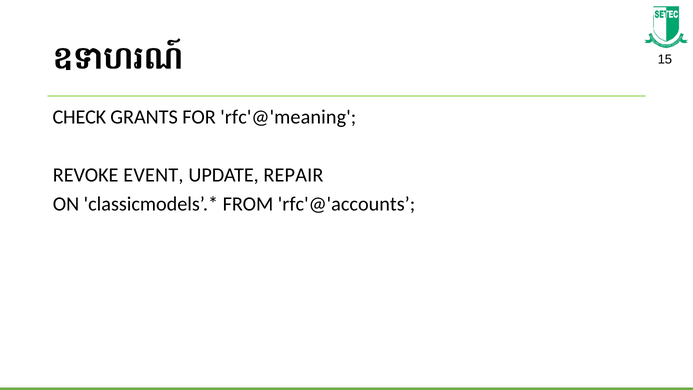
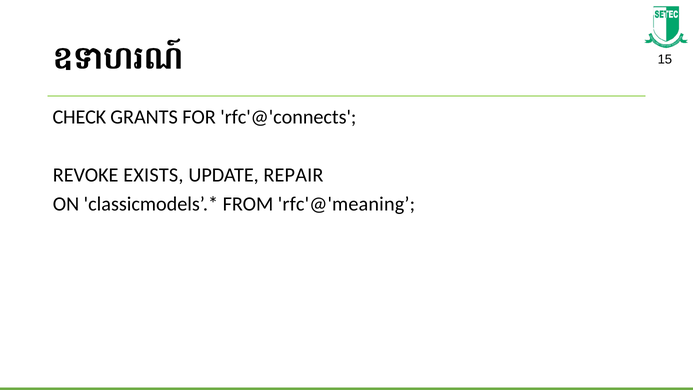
rfc'@'meaning: rfc'@'meaning -> rfc'@'connects
EVENT: EVENT -> EXISTS
rfc'@'accounts: rfc'@'accounts -> rfc'@'meaning
